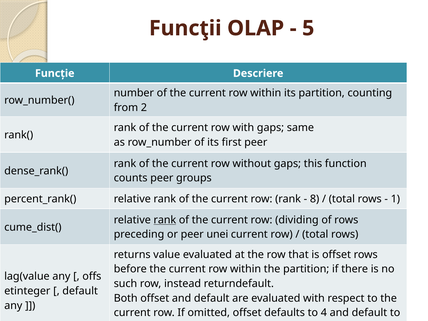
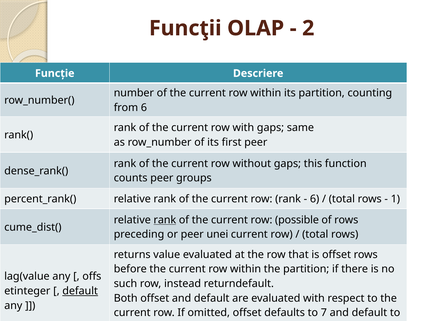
5: 5 -> 2
from 2: 2 -> 6
8 at (315, 199): 8 -> 6
dividing: dividing -> possible
default at (80, 291) underline: none -> present
4: 4 -> 7
